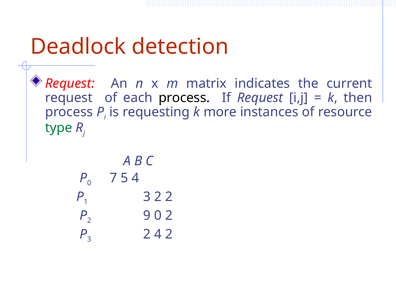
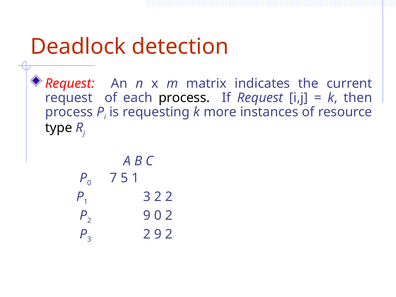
type colour: green -> black
5 4: 4 -> 1
3 2 4: 4 -> 9
